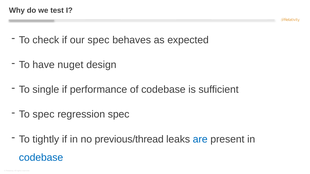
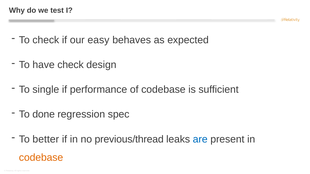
our spec: spec -> easy
have nuget: nuget -> check
To spec: spec -> done
tightly: tightly -> better
codebase at (41, 158) colour: blue -> orange
